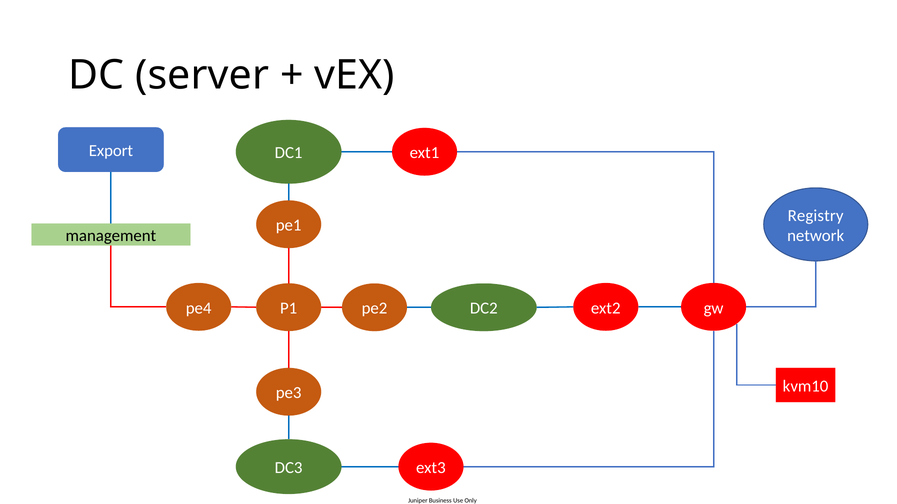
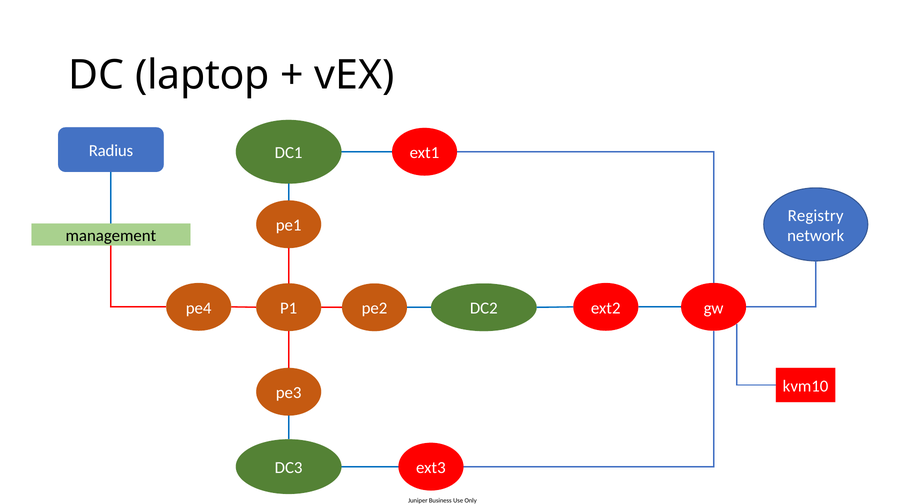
server: server -> laptop
Export: Export -> Radius
